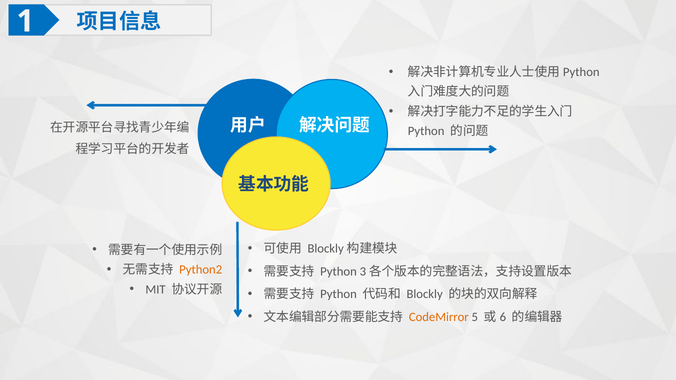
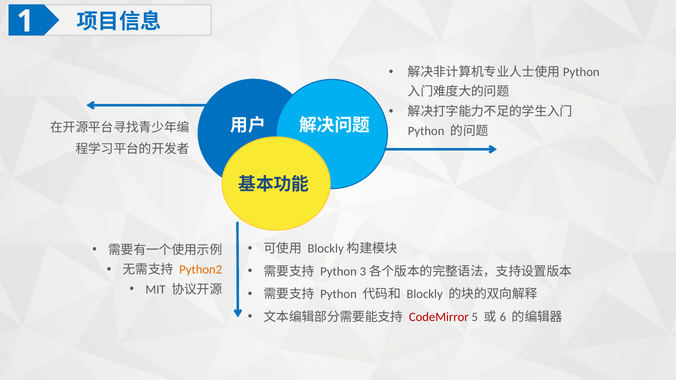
CodeMirror colour: orange -> red
